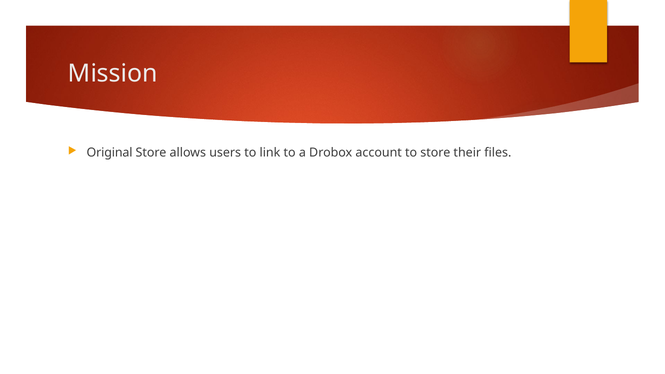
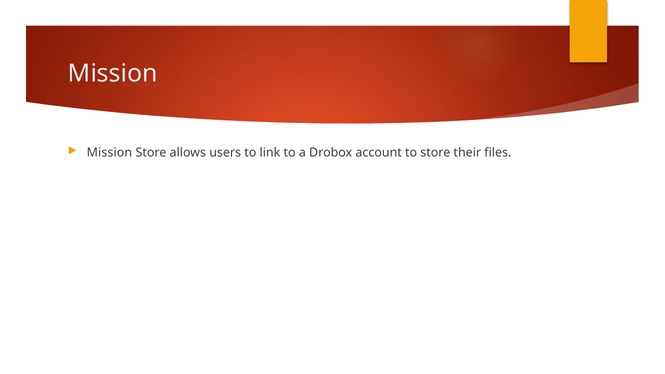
Original at (110, 153): Original -> Mission
